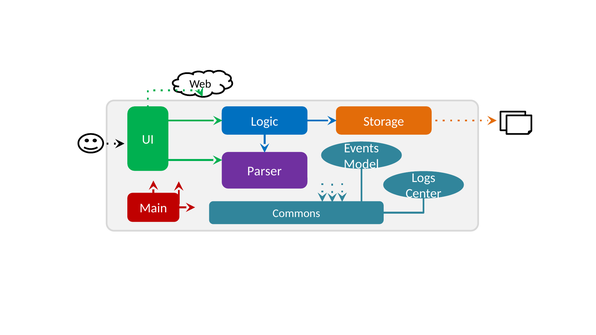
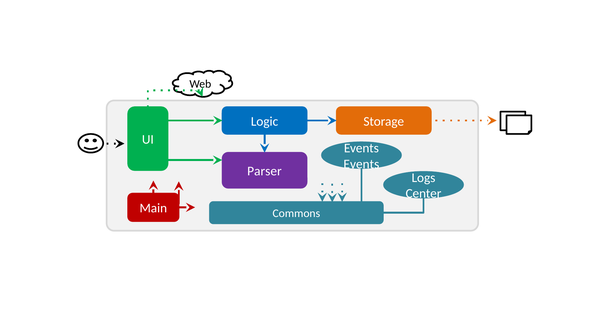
Model at (361, 164): Model -> Events
